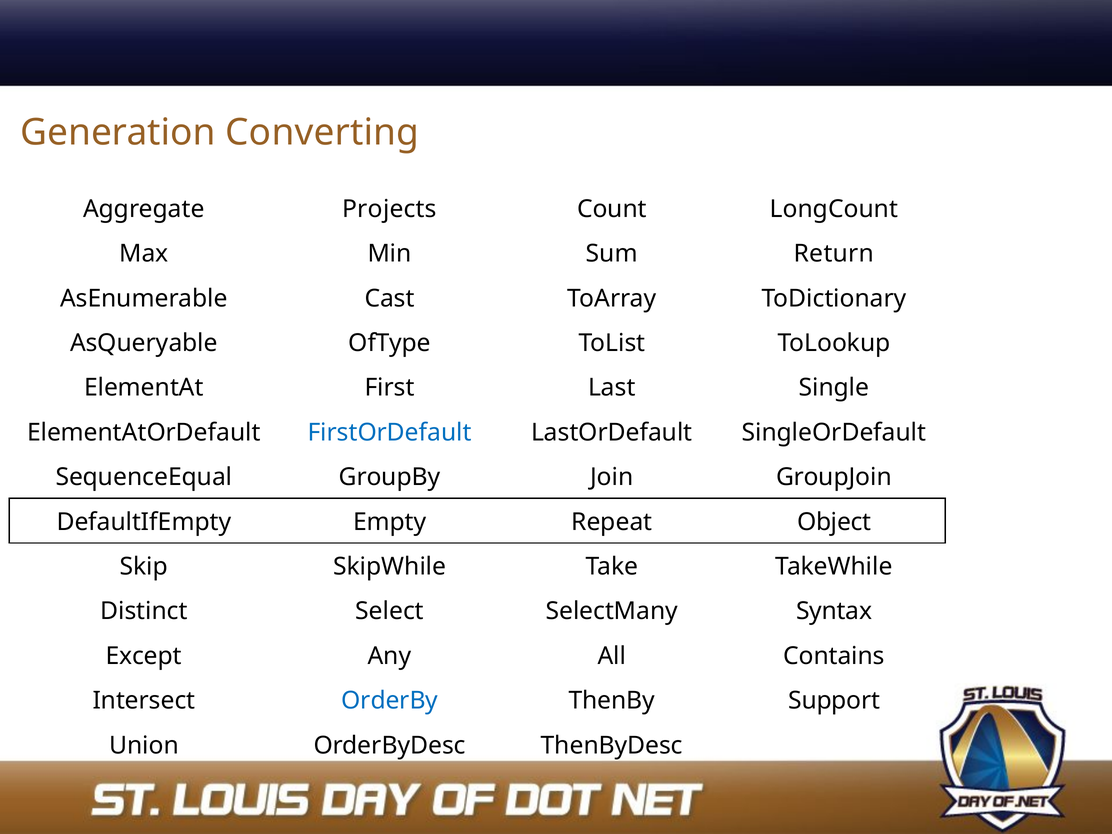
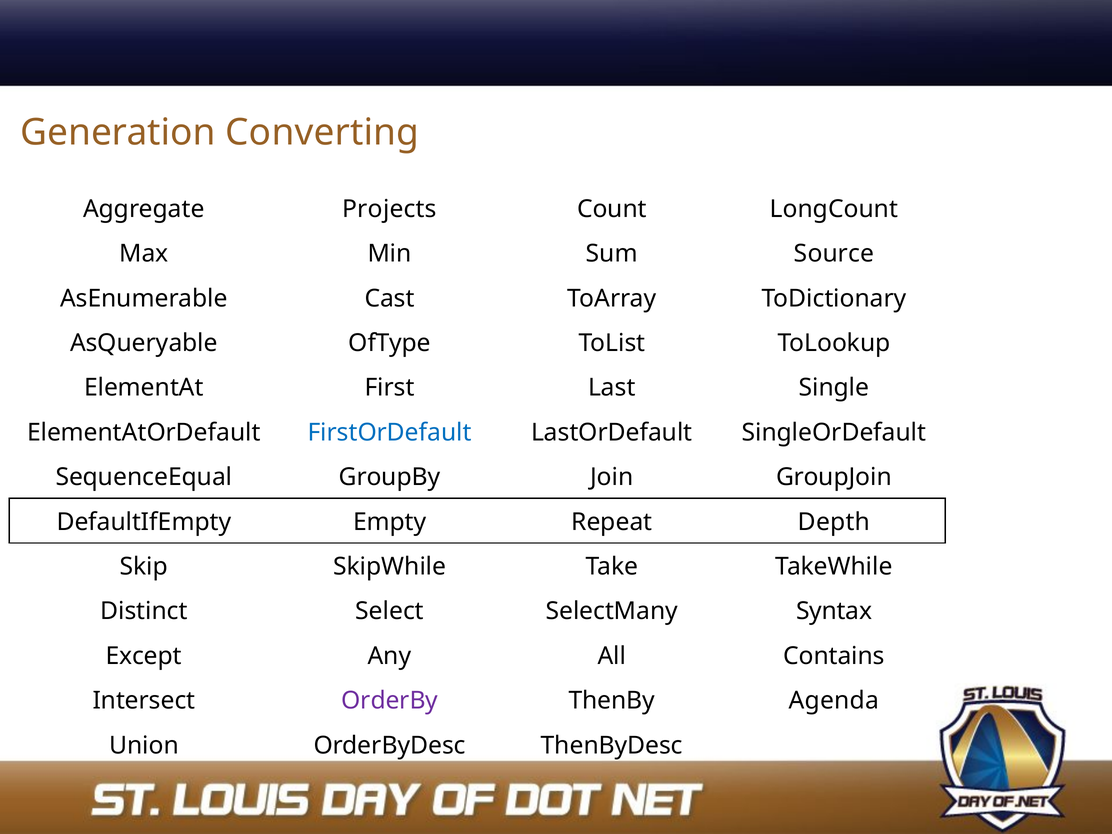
Return: Return -> Source
Object: Object -> Depth
OrderBy colour: blue -> purple
Support: Support -> Agenda
